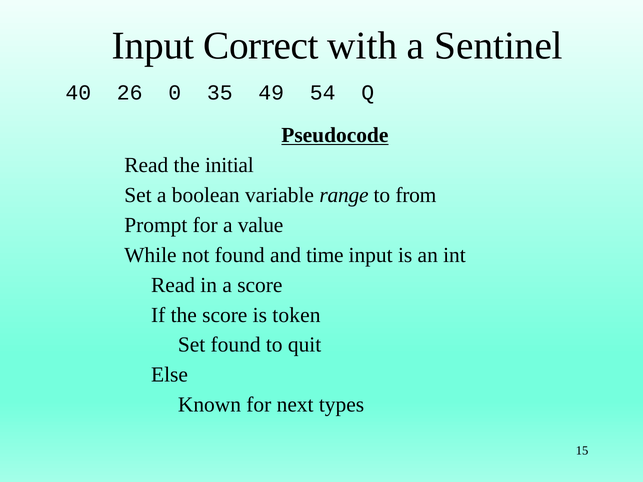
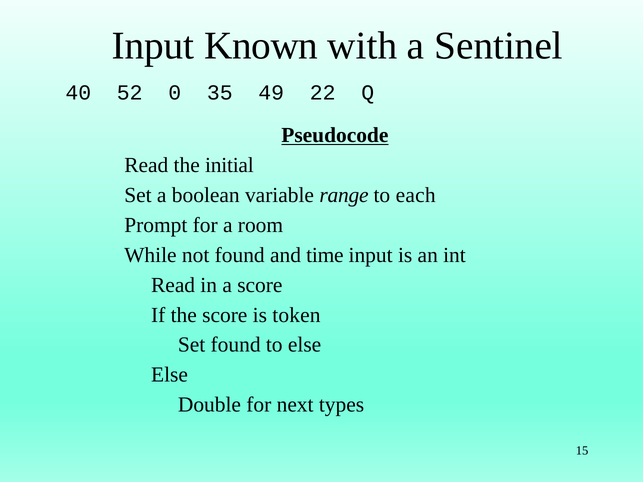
Correct: Correct -> Known
26: 26 -> 52
54: 54 -> 22
from: from -> each
value: value -> room
to quit: quit -> else
Known: Known -> Double
